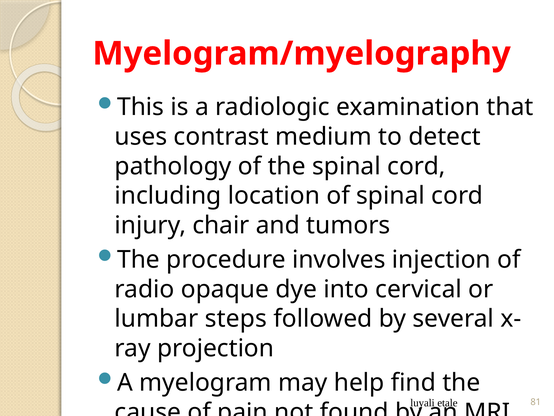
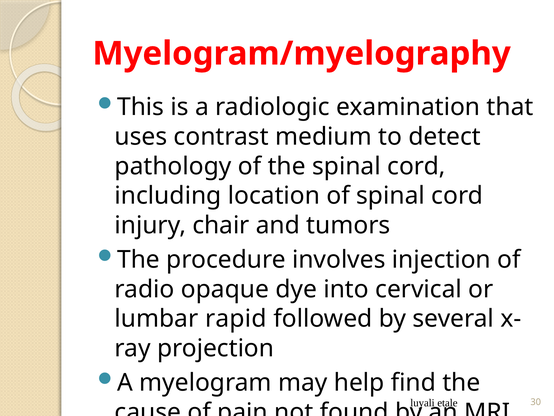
steps: steps -> rapid
81: 81 -> 30
